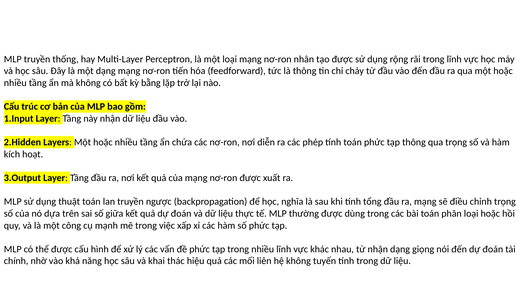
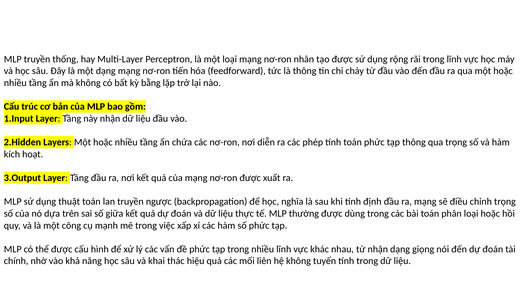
tổng: tổng -> định
